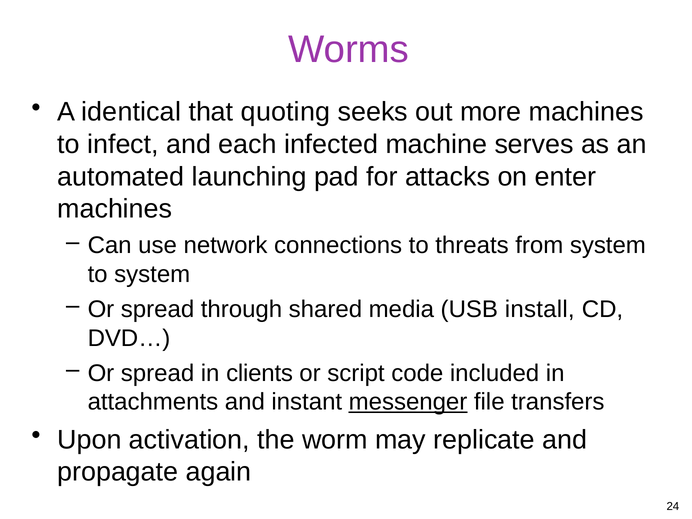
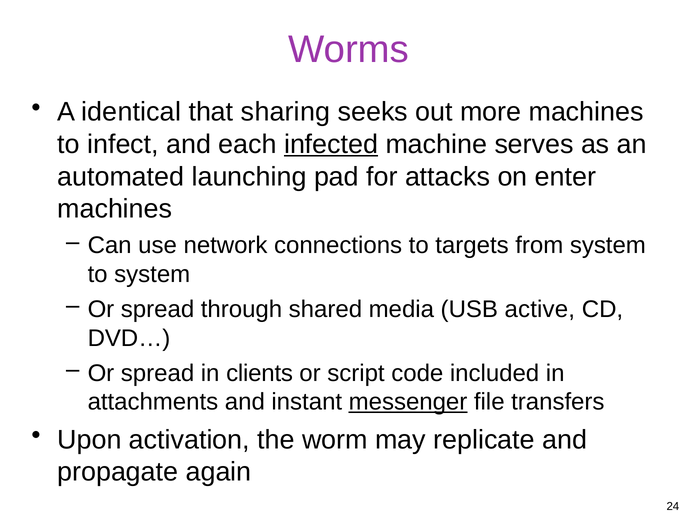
quoting: quoting -> sharing
infected underline: none -> present
threats: threats -> targets
install: install -> active
